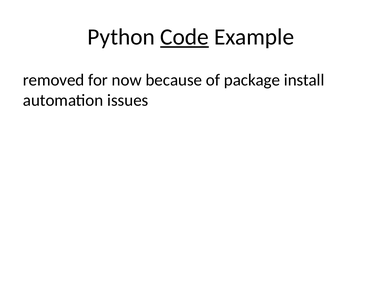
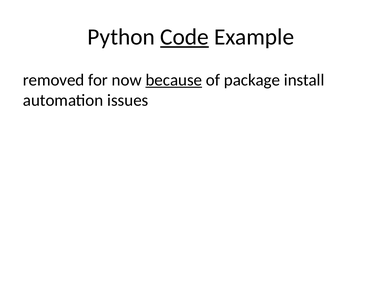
because underline: none -> present
